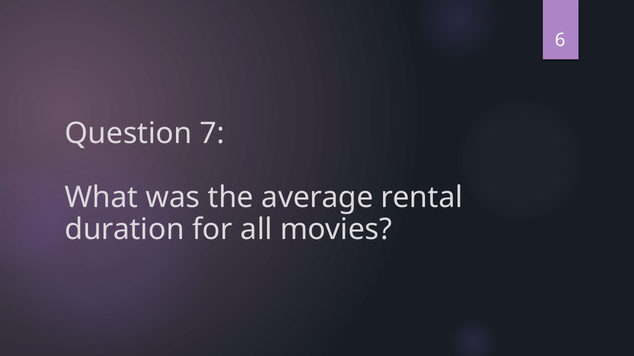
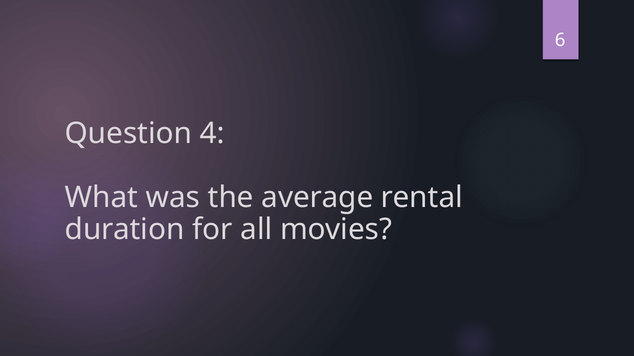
7: 7 -> 4
